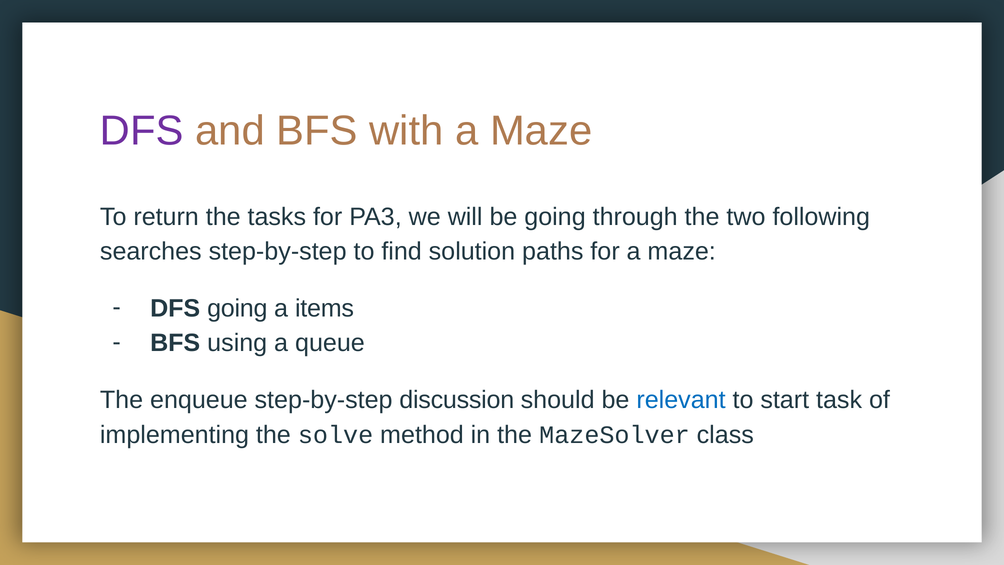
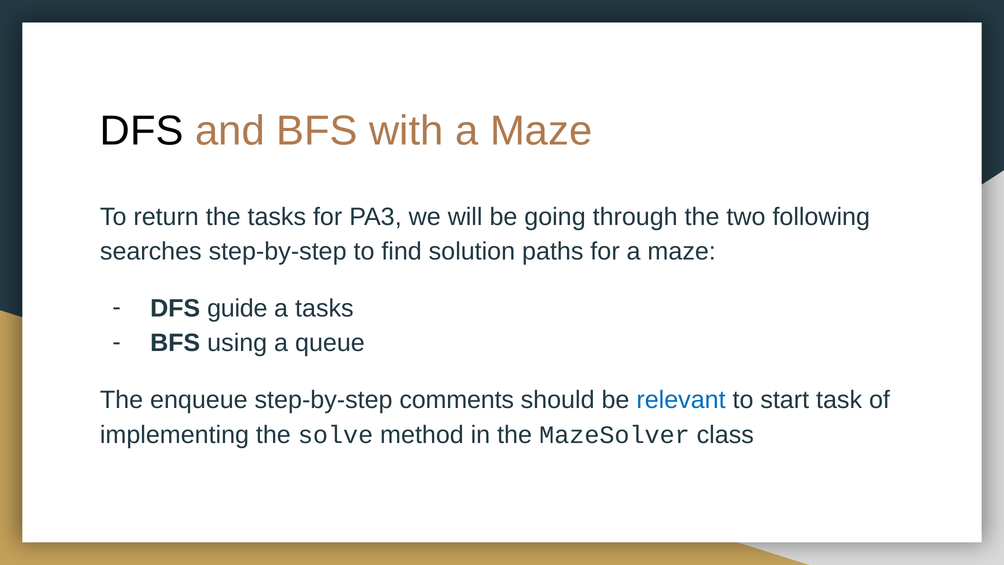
DFS at (142, 131) colour: purple -> black
DFS going: going -> guide
a items: items -> tasks
discussion: discussion -> comments
